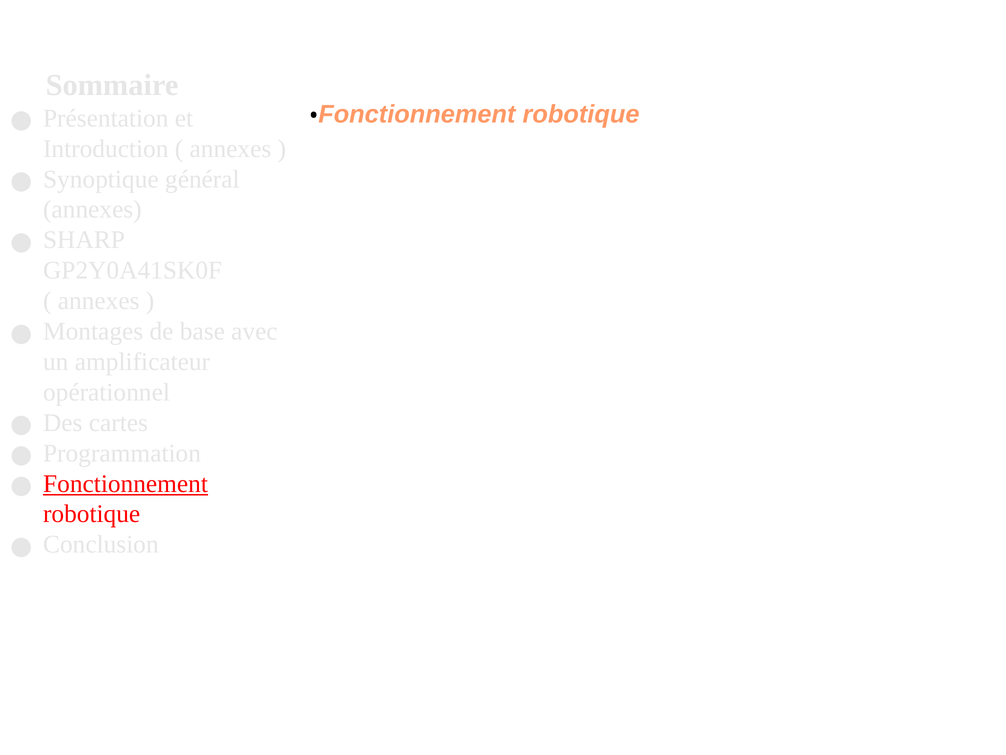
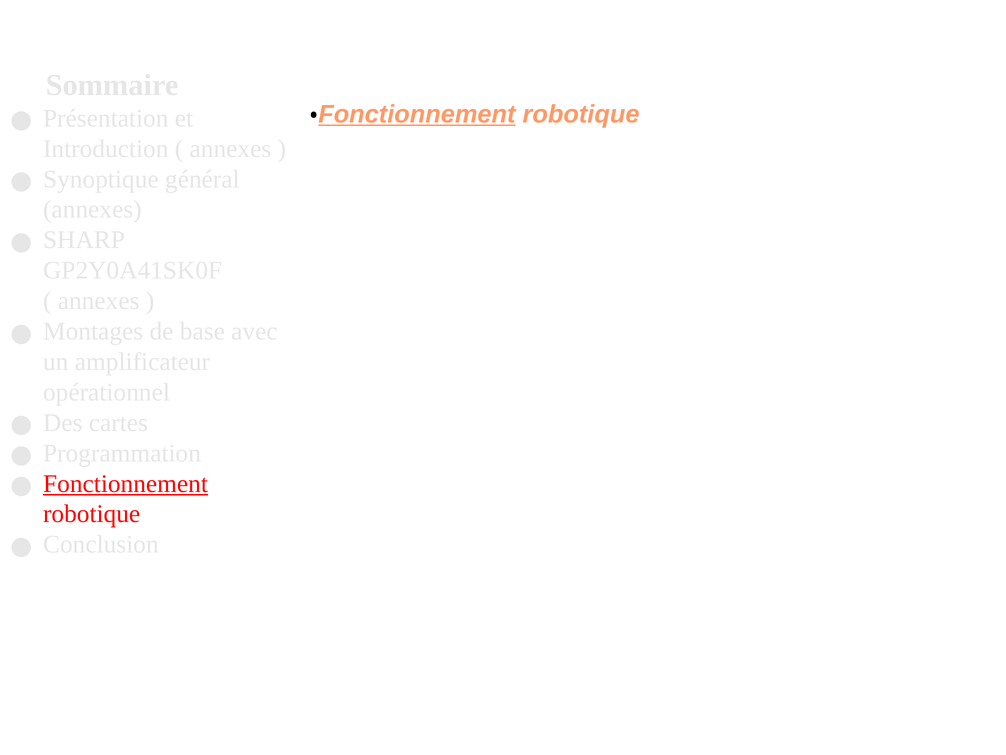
Fonctionnement at (417, 114) underline: none -> present
